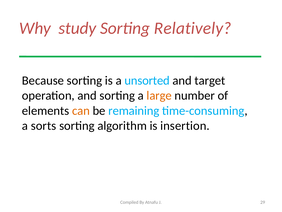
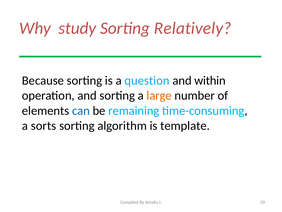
unsorted: unsorted -> question
target: target -> within
can colour: orange -> blue
insertion: insertion -> template
